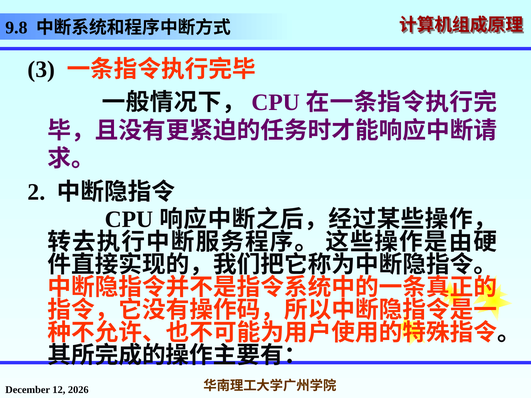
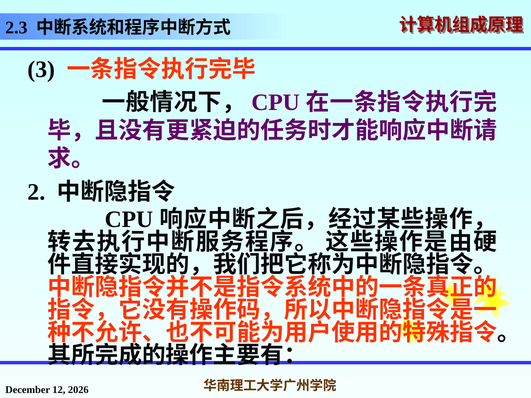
9.8: 9.8 -> 2.3
